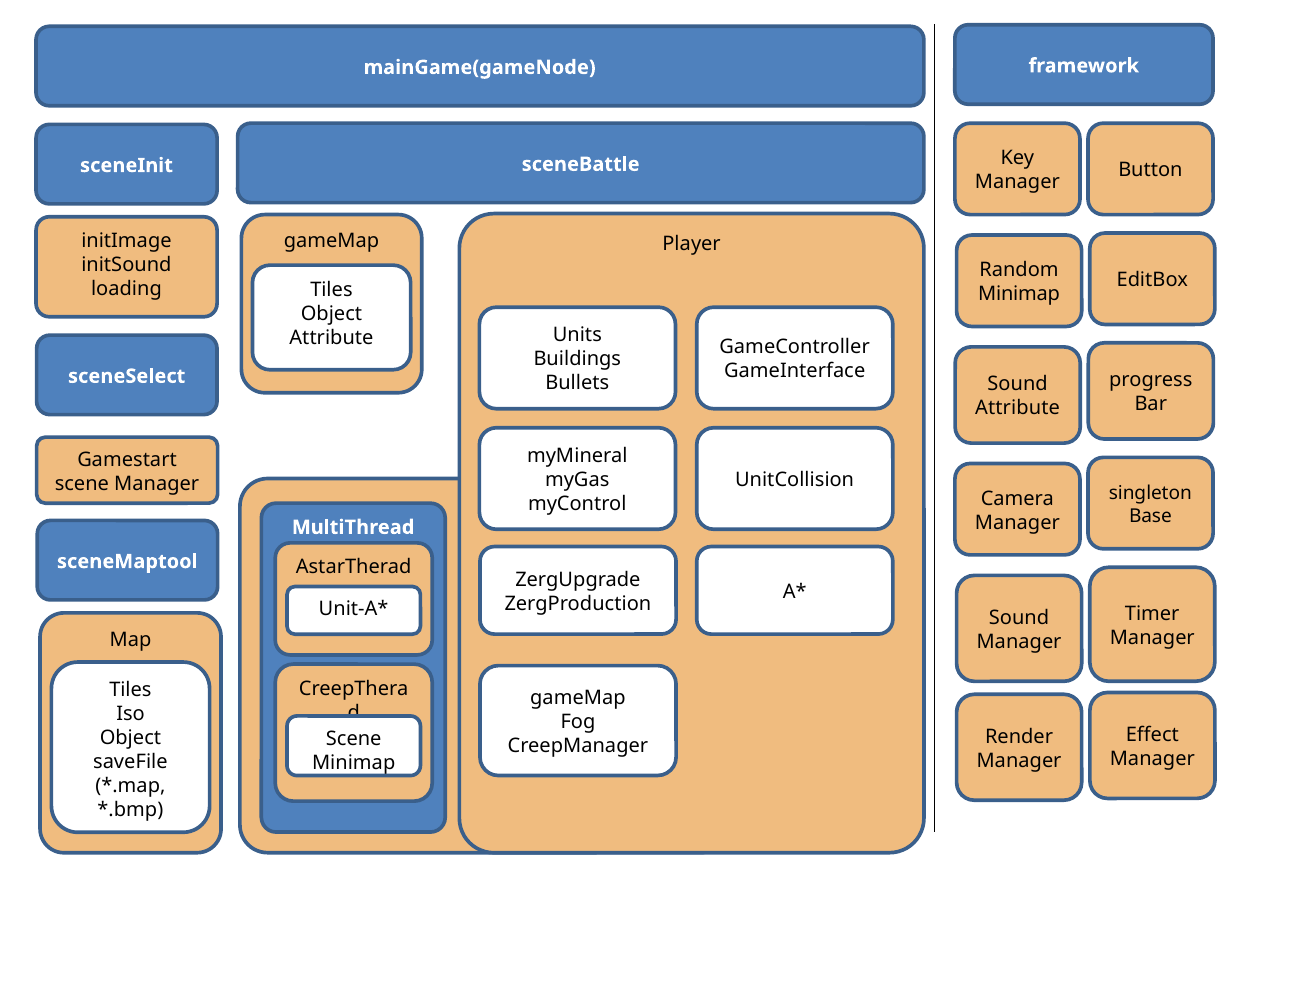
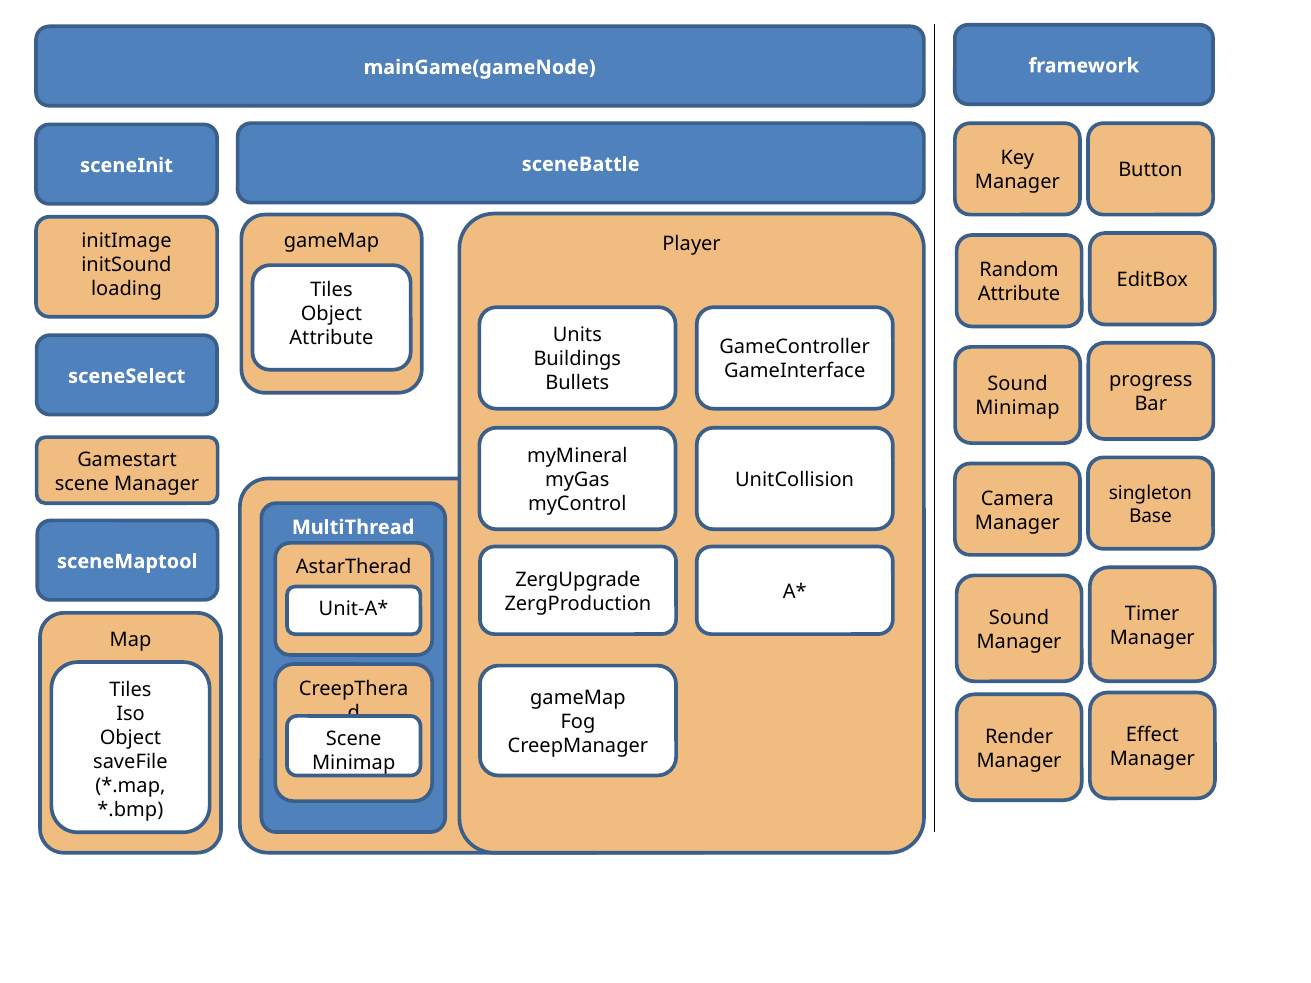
Minimap at (1019, 294): Minimap -> Attribute
Attribute at (1018, 408): Attribute -> Minimap
